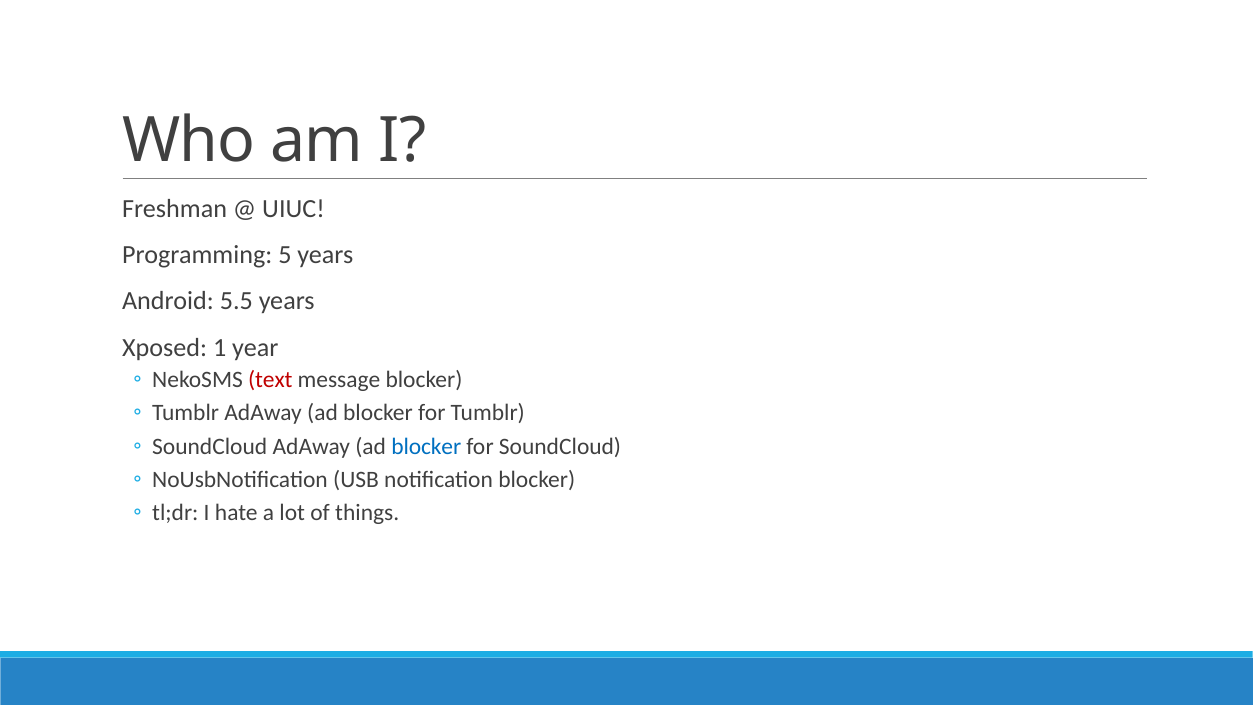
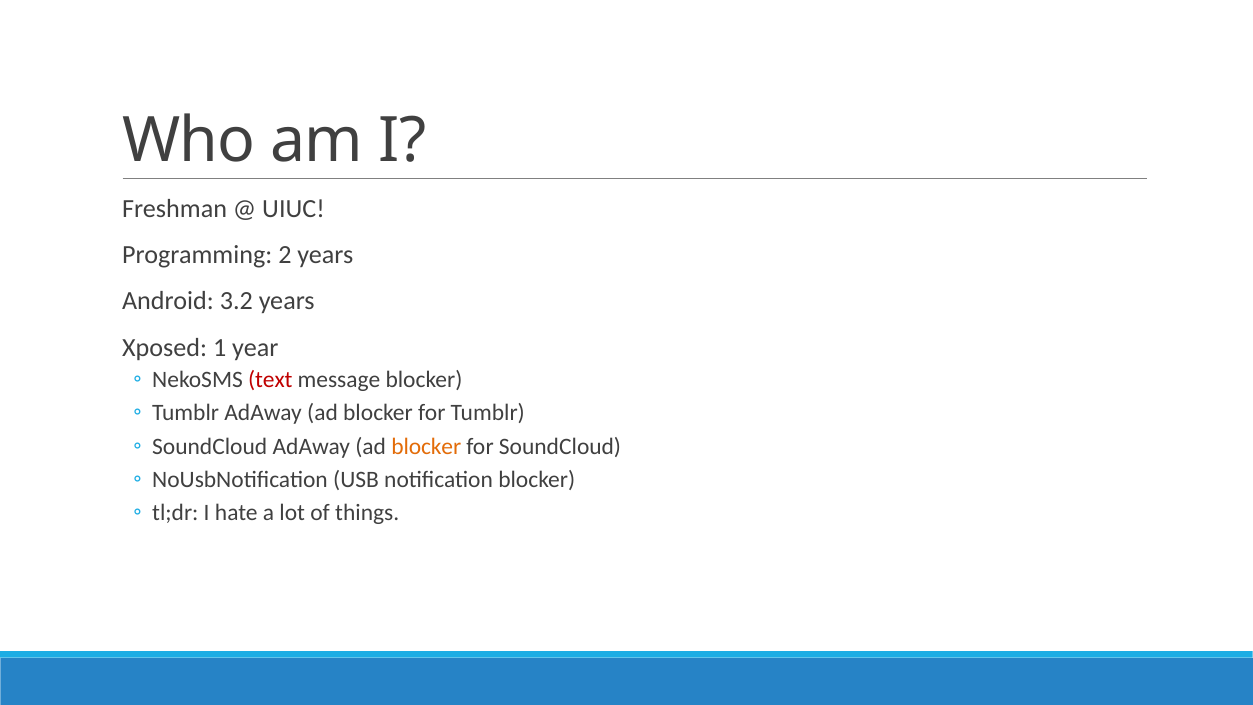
5: 5 -> 2
5.5: 5.5 -> 3.2
blocker at (426, 446) colour: blue -> orange
